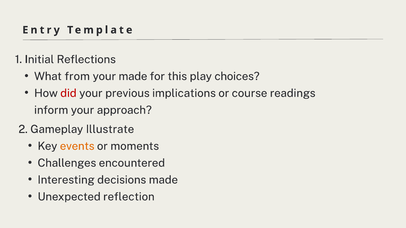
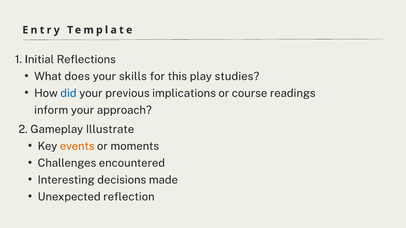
from: from -> does
your made: made -> skills
choices: choices -> studies
did colour: red -> blue
